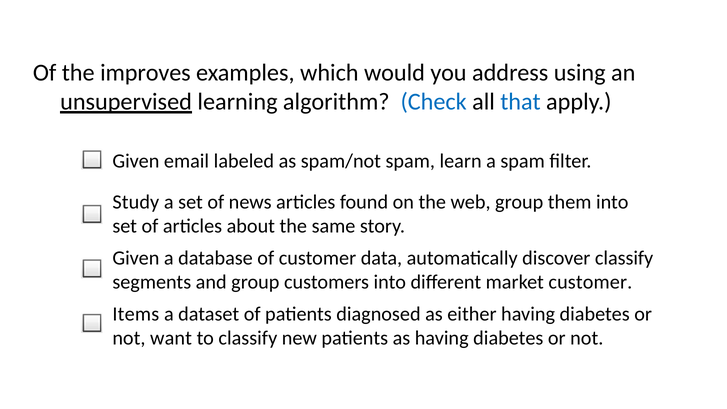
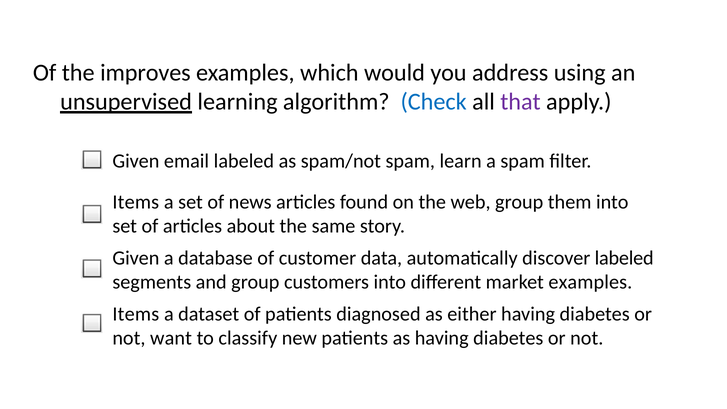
that colour: blue -> purple
Study at (136, 202): Study -> Items
discover classify: classify -> labeled
market customer: customer -> examples
